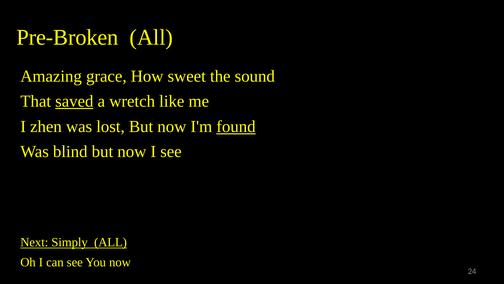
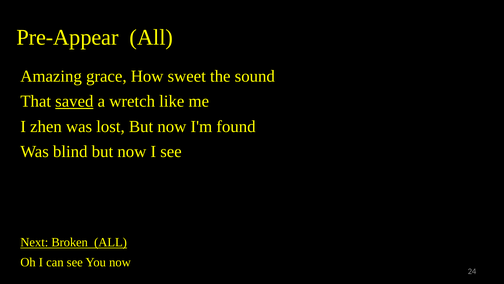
Pre-Broken: Pre-Broken -> Pre-Appear
found underline: present -> none
Simply: Simply -> Broken
